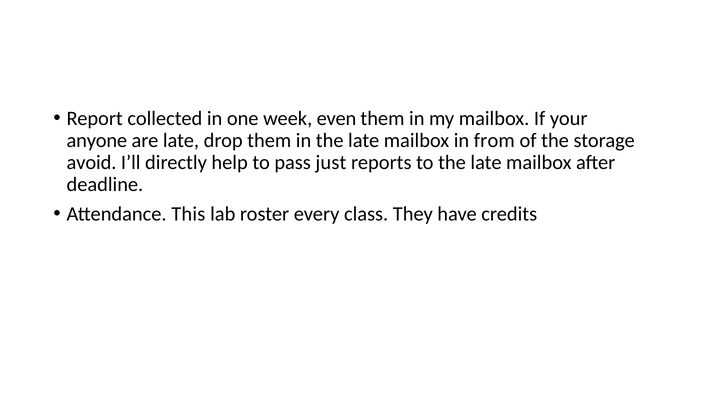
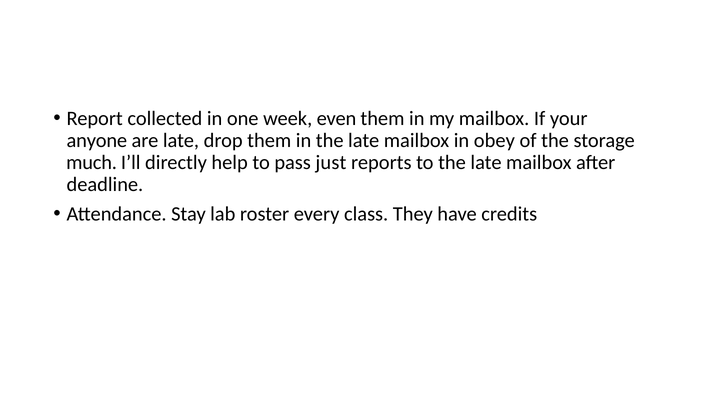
from: from -> obey
avoid: avoid -> much
This: This -> Stay
